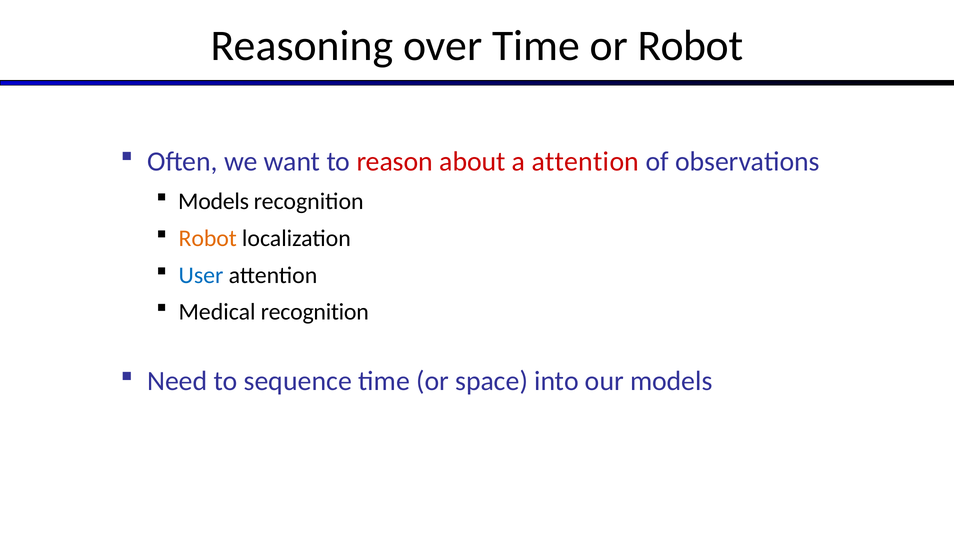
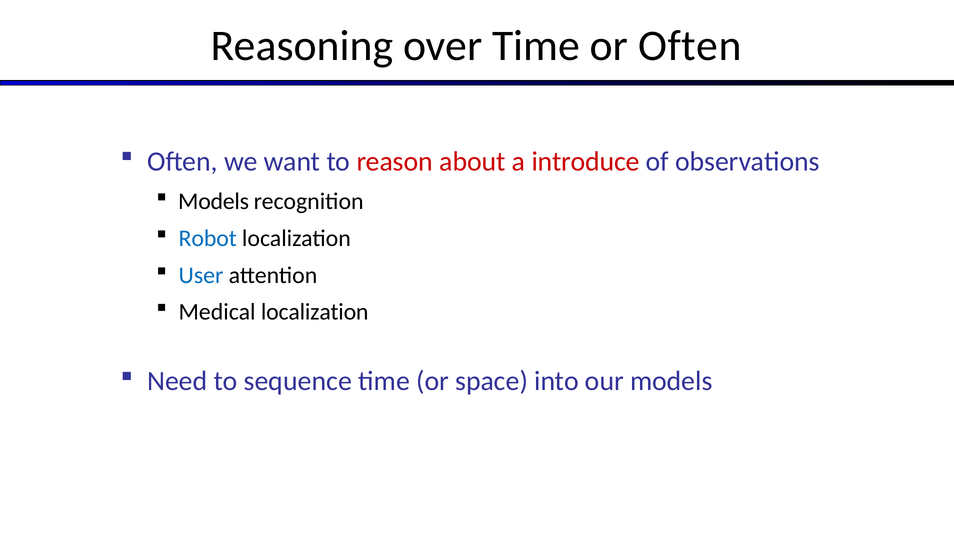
or Robot: Robot -> Often
a attention: attention -> introduce
Robot at (208, 239) colour: orange -> blue
Medical recognition: recognition -> localization
